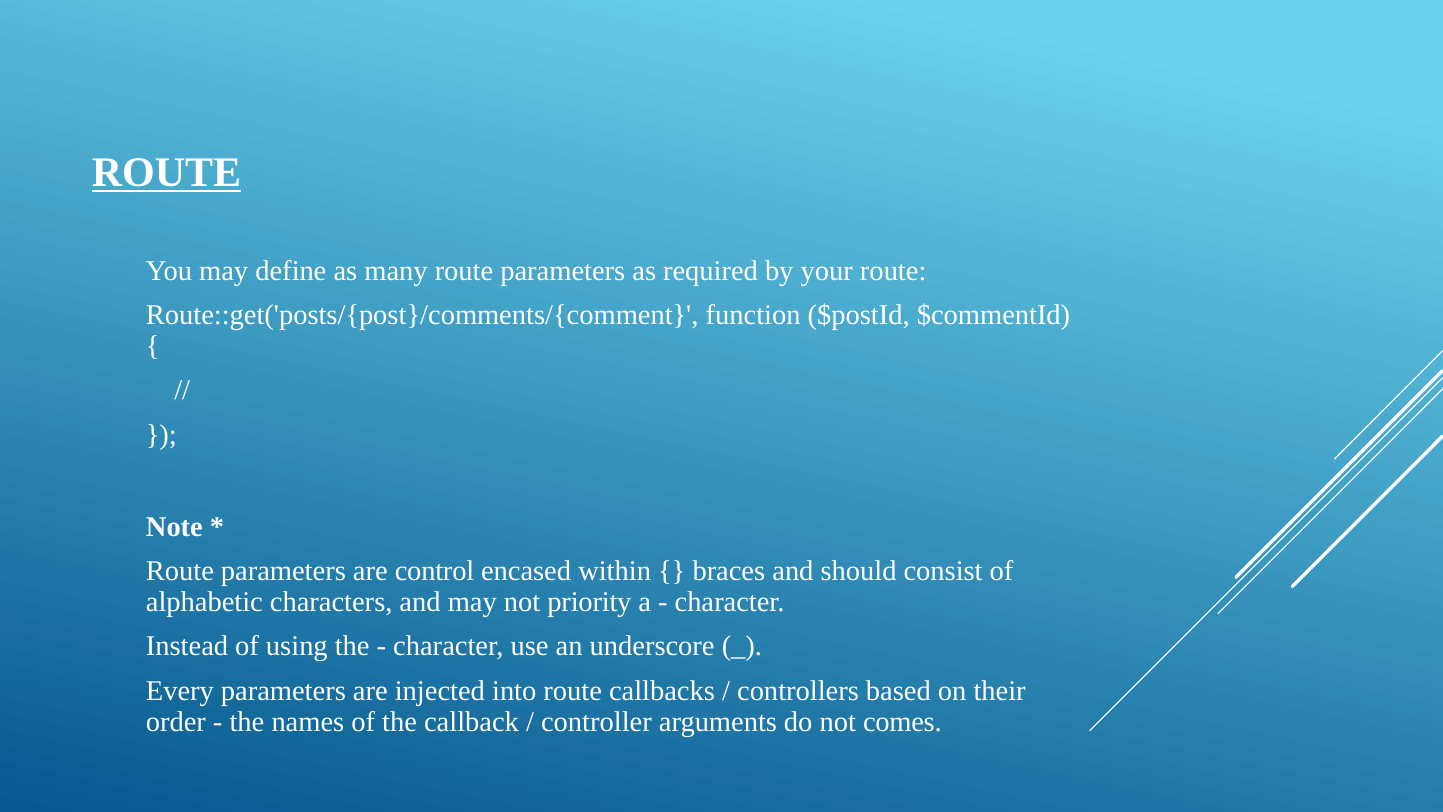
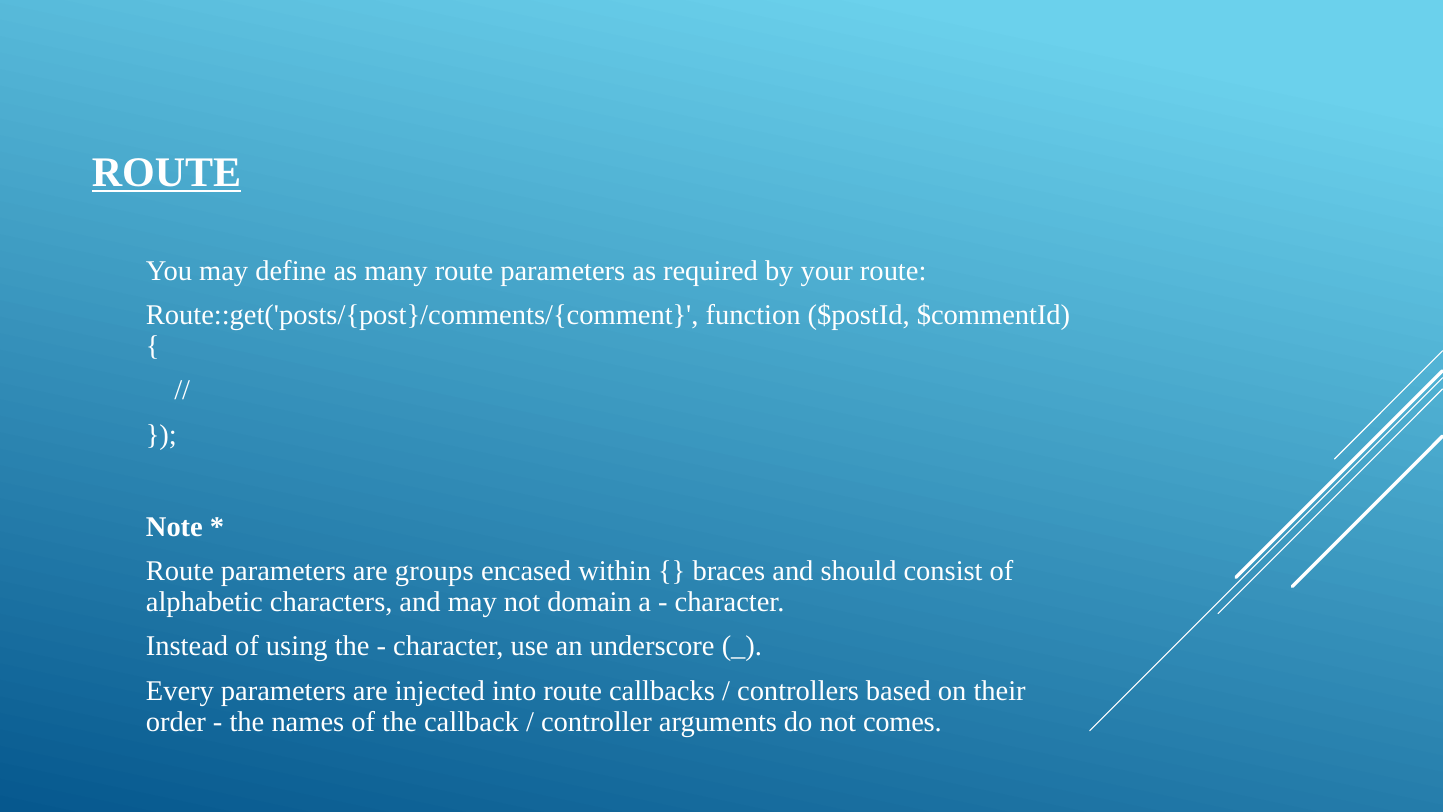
control: control -> groups
priority: priority -> domain
